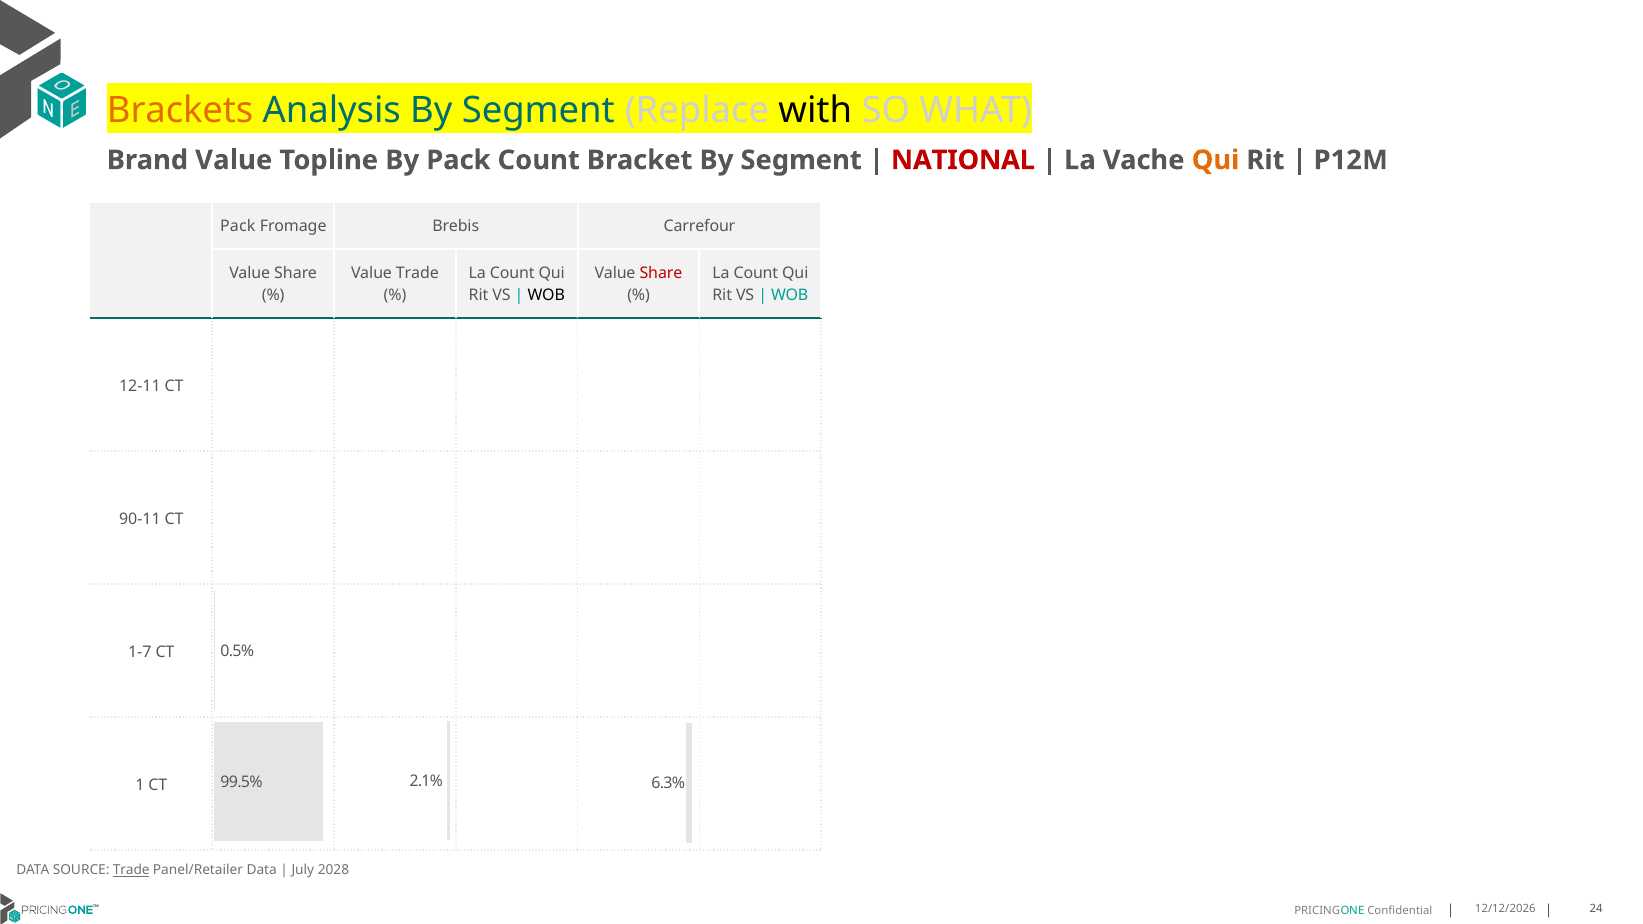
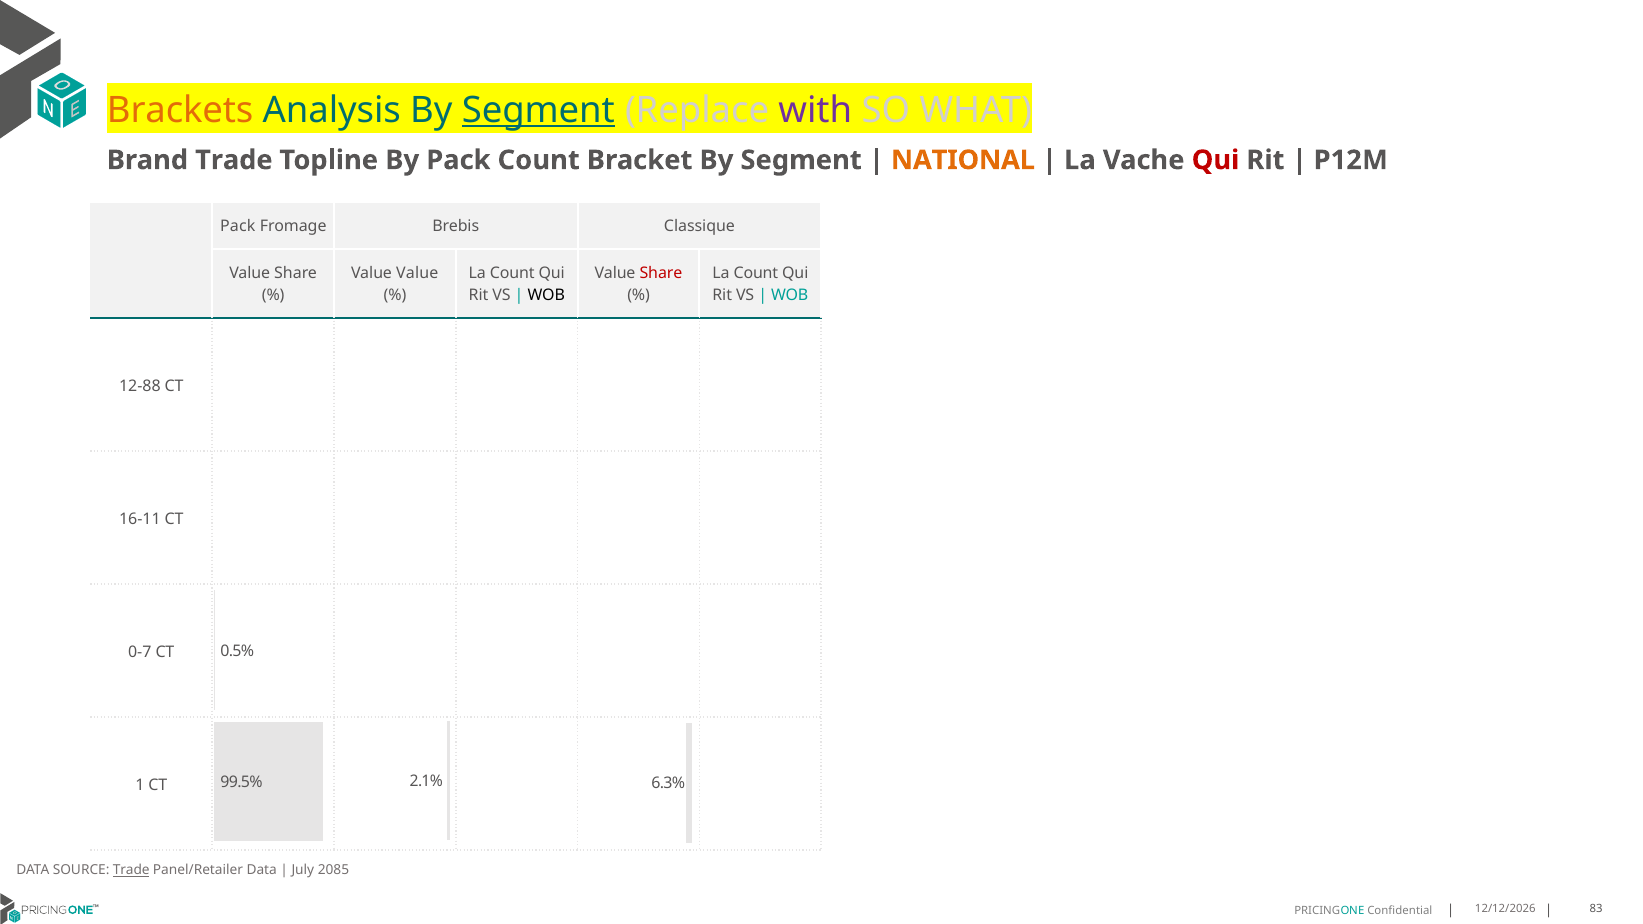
Segment at (538, 110) underline: none -> present
with colour: black -> purple
Brand Value: Value -> Trade
NATIONAL colour: red -> orange
Qui at (1215, 160) colour: orange -> red
Carrefour: Carrefour -> Classique
Value Trade: Trade -> Value
12-11: 12-11 -> 12-88
90-11: 90-11 -> 16-11
1-7: 1-7 -> 0-7
2028: 2028 -> 2085
24: 24 -> 83
